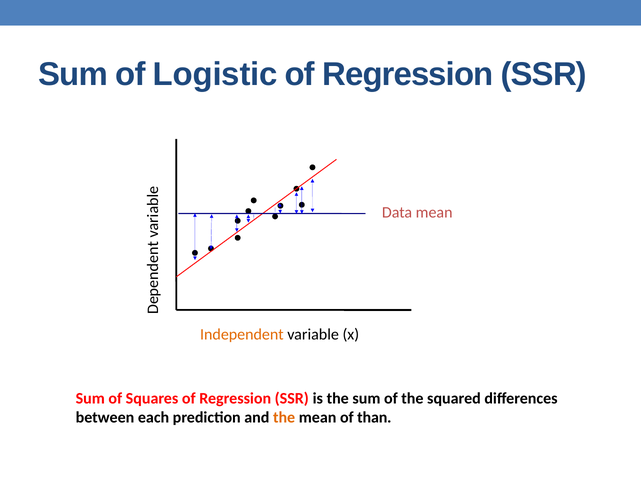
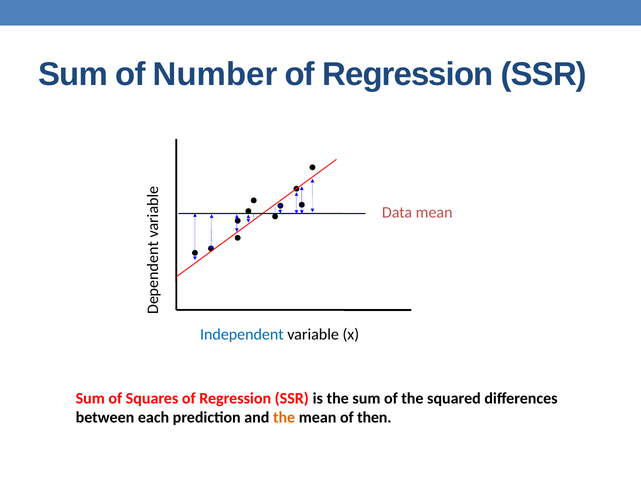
Logistic: Logistic -> Number
Independent colour: orange -> blue
than: than -> then
